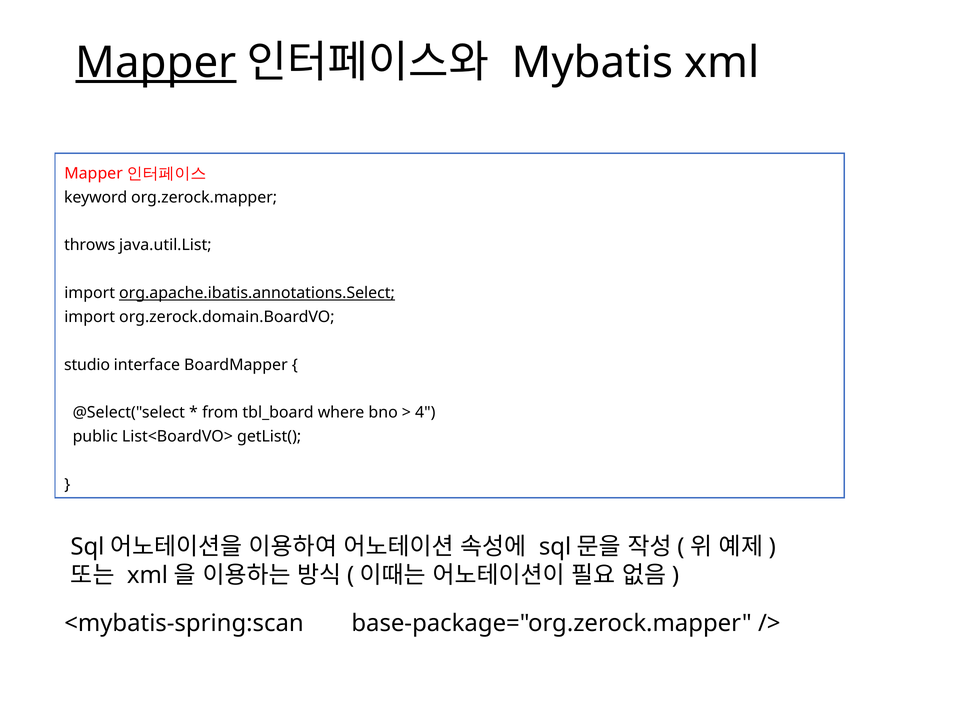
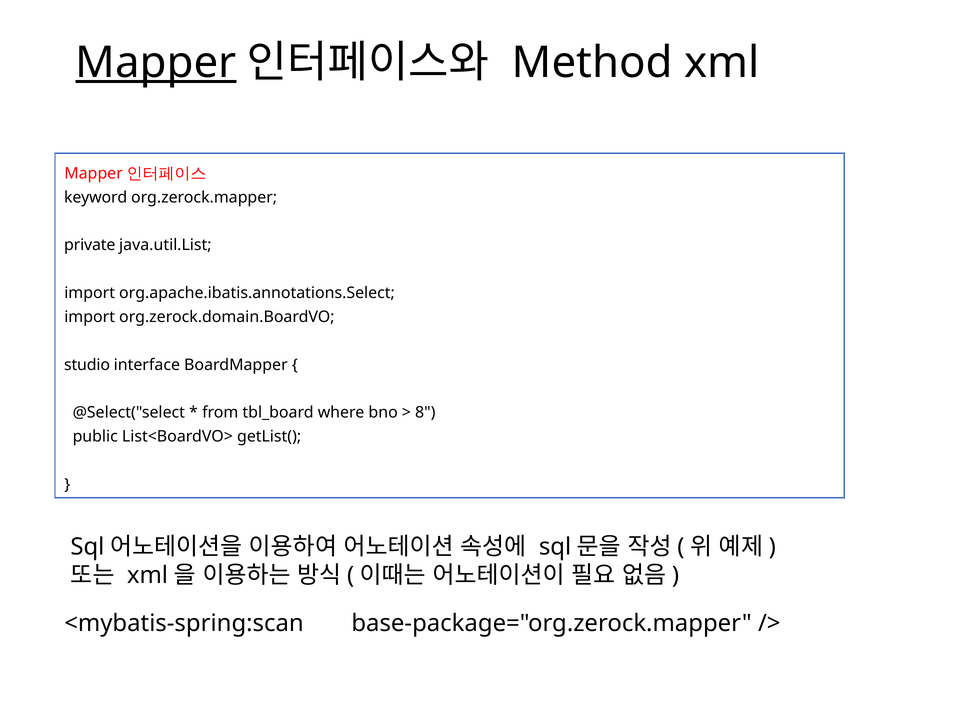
Mybatis: Mybatis -> Method
throws: throws -> private
org.apache.ibatis.annotations.Select underline: present -> none
4: 4 -> 8
